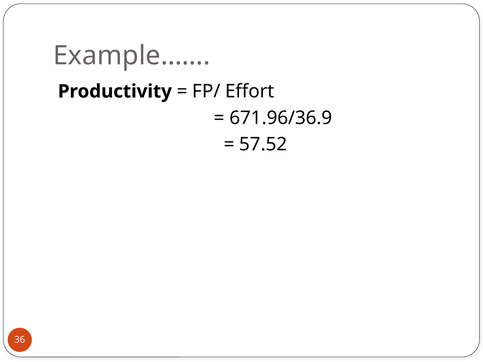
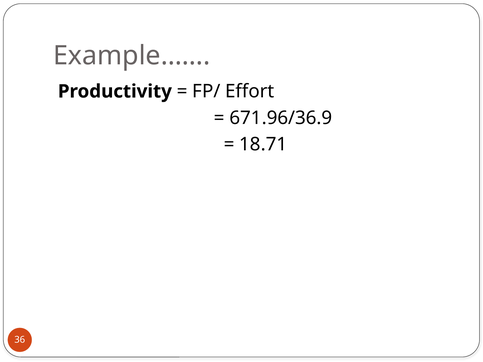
57.52: 57.52 -> 18.71
